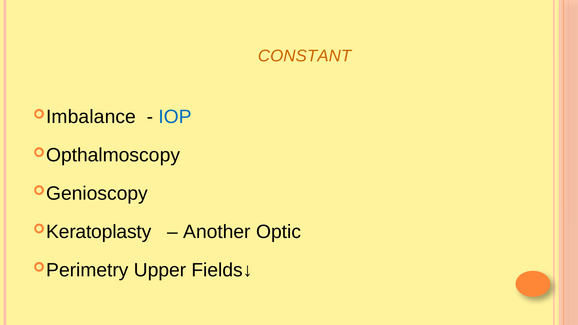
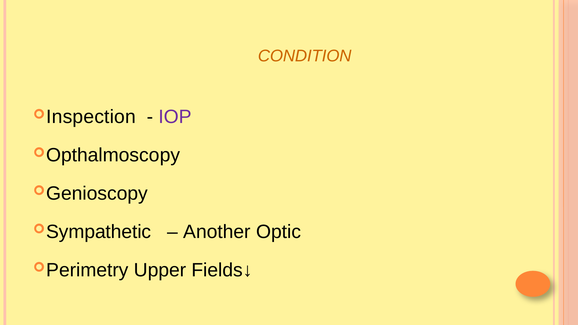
CONSTANT: CONSTANT -> CONDITION
Imbalance: Imbalance -> Inspection
IOP colour: blue -> purple
Keratoplasty: Keratoplasty -> Sympathetic
